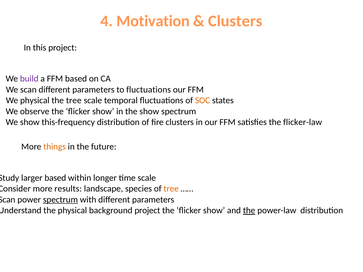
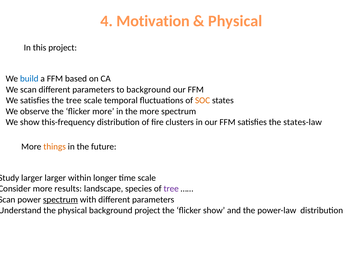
Clusters at (235, 21): Clusters -> Physical
build colour: purple -> blue
to fluctuations: fluctuations -> background
We physical: physical -> satisfies
observe the flicker show: show -> more
the show: show -> more
flicker-law: flicker-law -> states-law
larger based: based -> larger
tree at (171, 189) colour: orange -> purple
the at (249, 211) underline: present -> none
